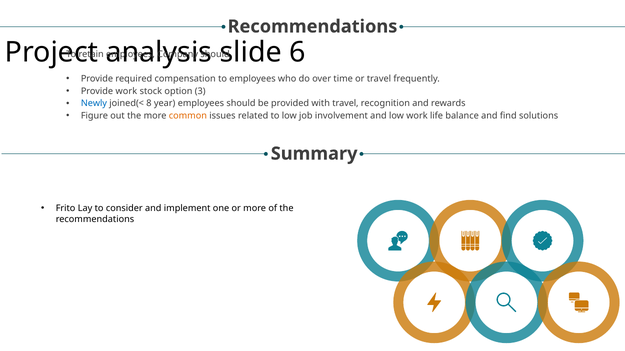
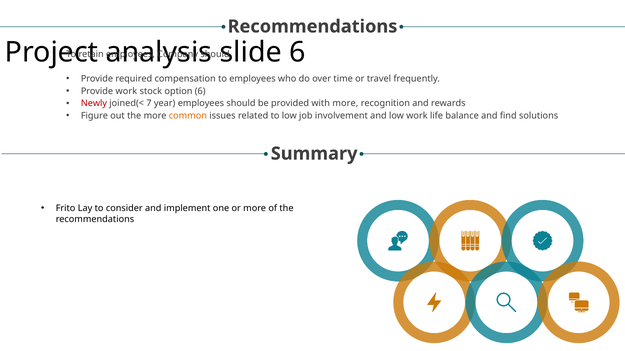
option 3: 3 -> 6
Newly colour: blue -> red
8: 8 -> 7
with travel: travel -> more
